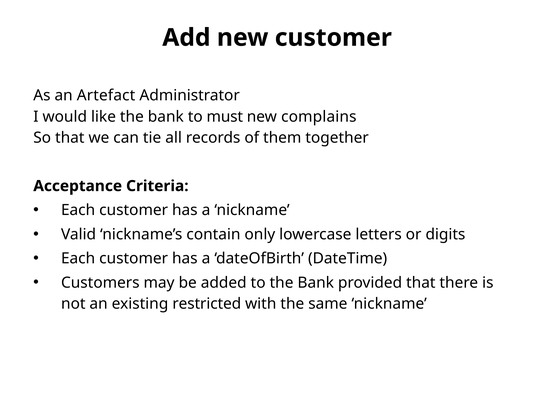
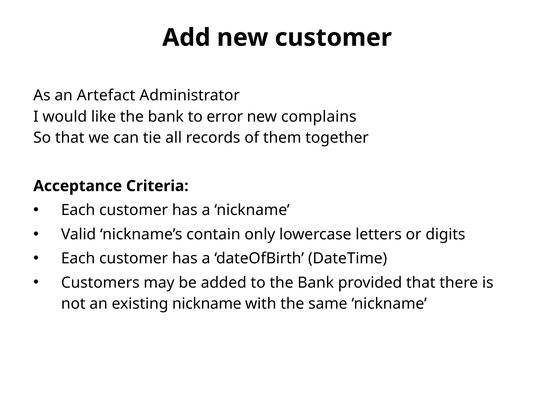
must: must -> error
existing restricted: restricted -> nickname
